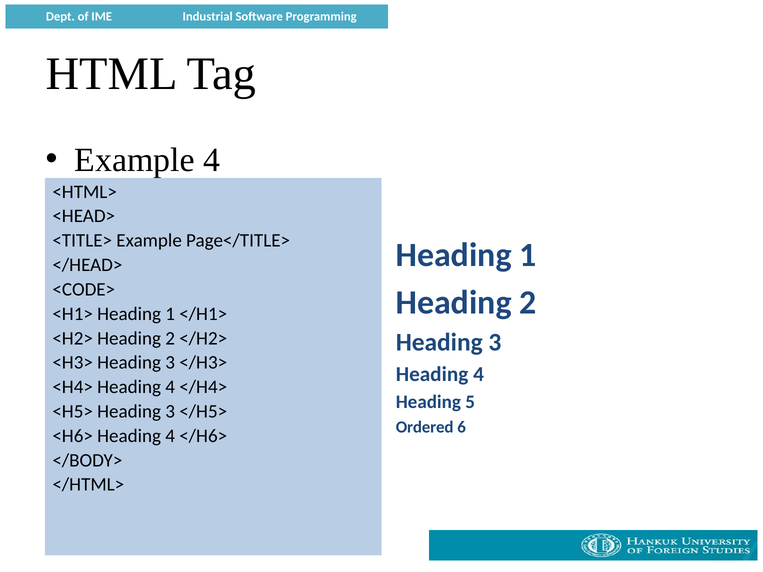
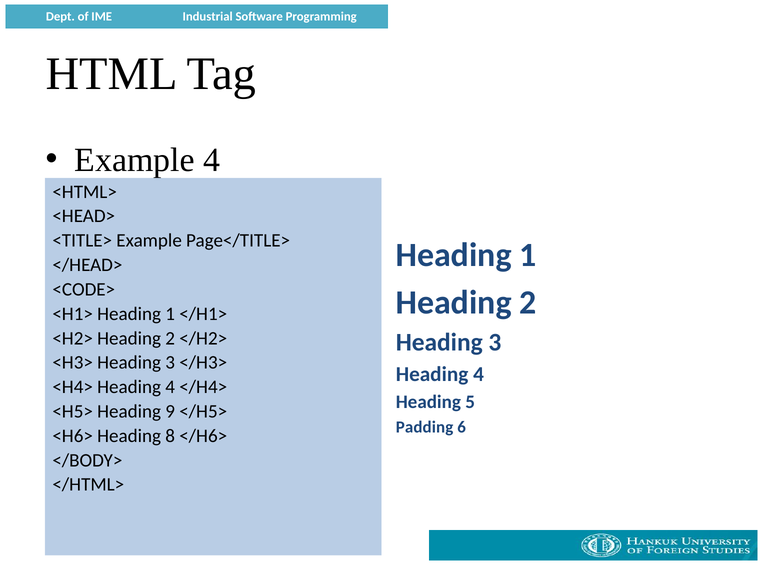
<H5> Heading 3: 3 -> 9
Ordered: Ordered -> Padding
<H6> Heading 4: 4 -> 8
